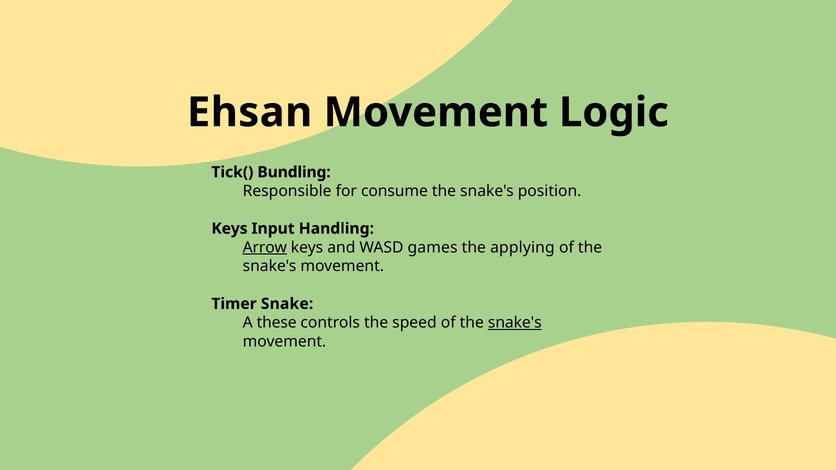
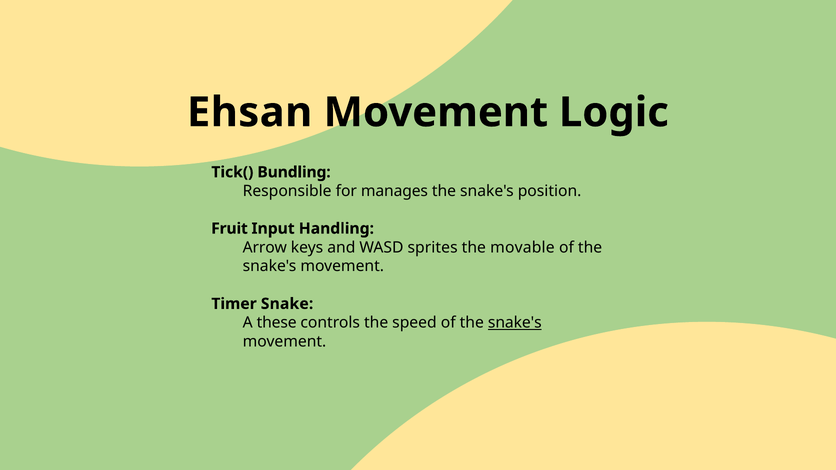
consume: consume -> manages
Keys at (229, 229): Keys -> Fruit
Arrow underline: present -> none
games: games -> sprites
applying: applying -> movable
